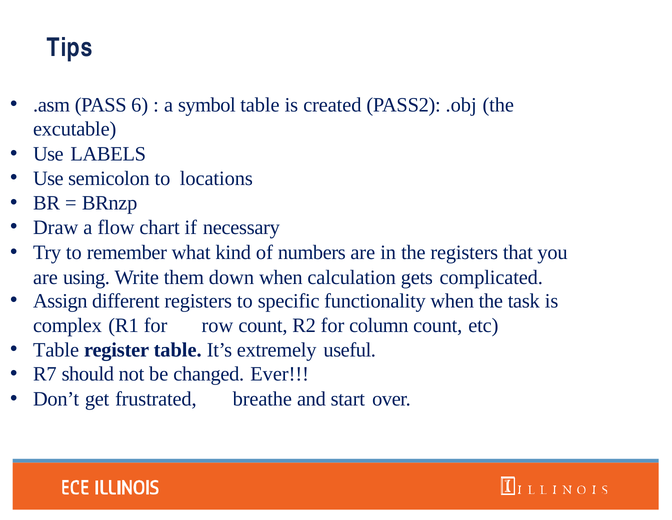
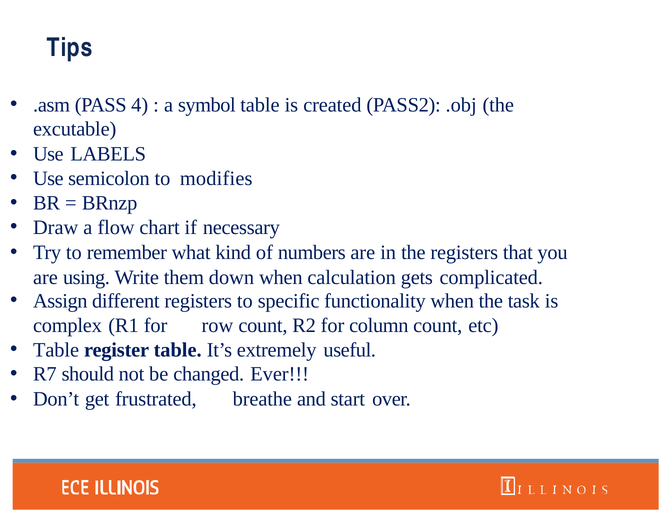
6: 6 -> 4
locations: locations -> modifies
